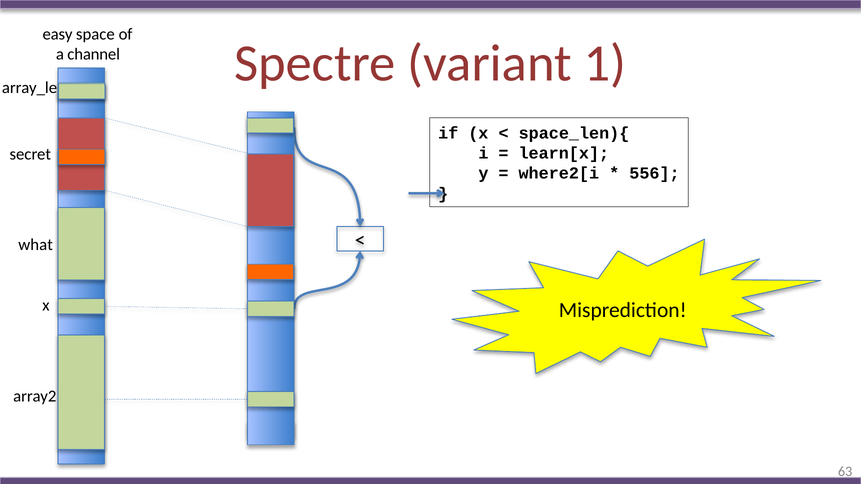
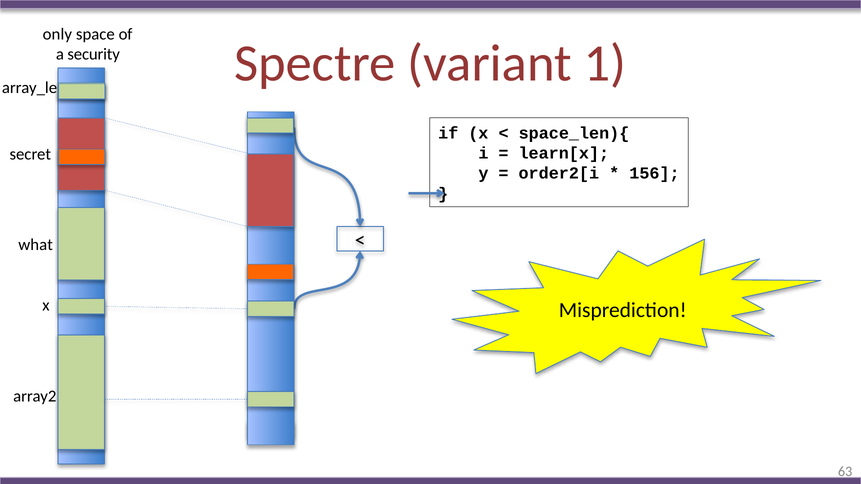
easy: easy -> only
channel: channel -> security
where2[i: where2[i -> order2[i
556: 556 -> 156
